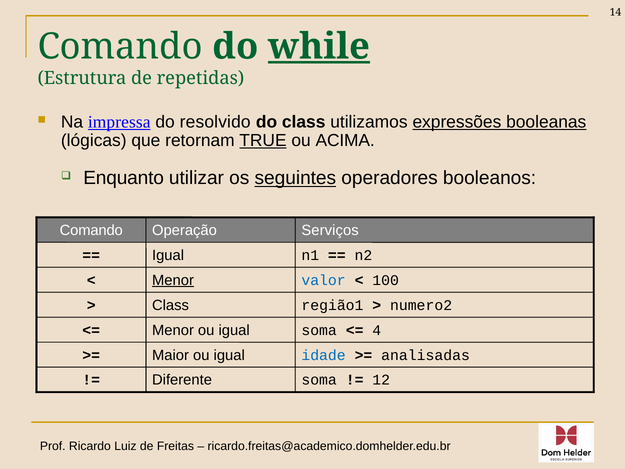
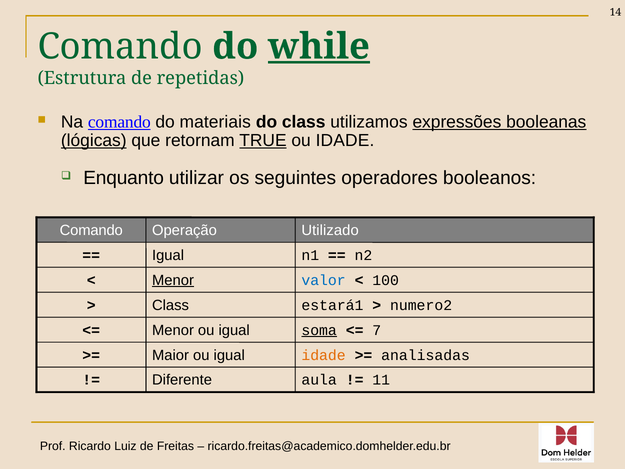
Na impressa: impressa -> comando
resolvido: resolvido -> materiais
lógicas underline: none -> present
ou ACIMA: ACIMA -> IDADE
seguintes underline: present -> none
Serviços: Serviços -> Utilizado
região1: região1 -> estará1
soma at (319, 330) underline: none -> present
4: 4 -> 7
idade at (324, 355) colour: blue -> orange
soma at (319, 380): soma -> aula
12: 12 -> 11
